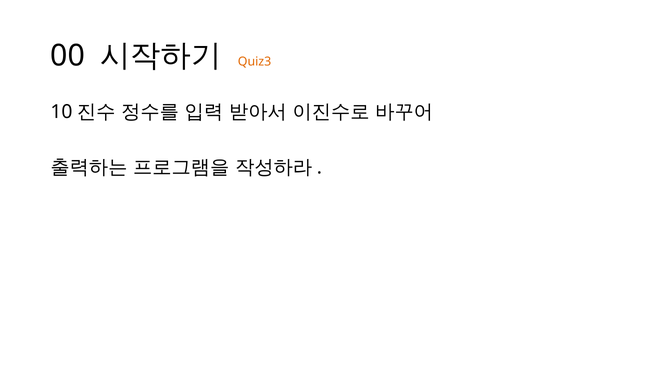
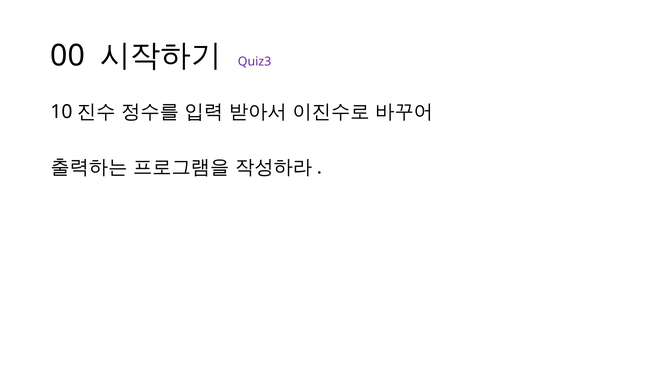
Quiz3 colour: orange -> purple
